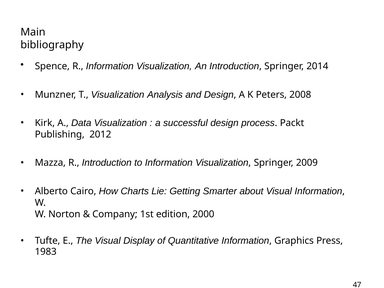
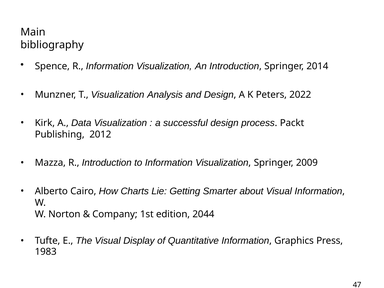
2008: 2008 -> 2022
2000: 2000 -> 2044
